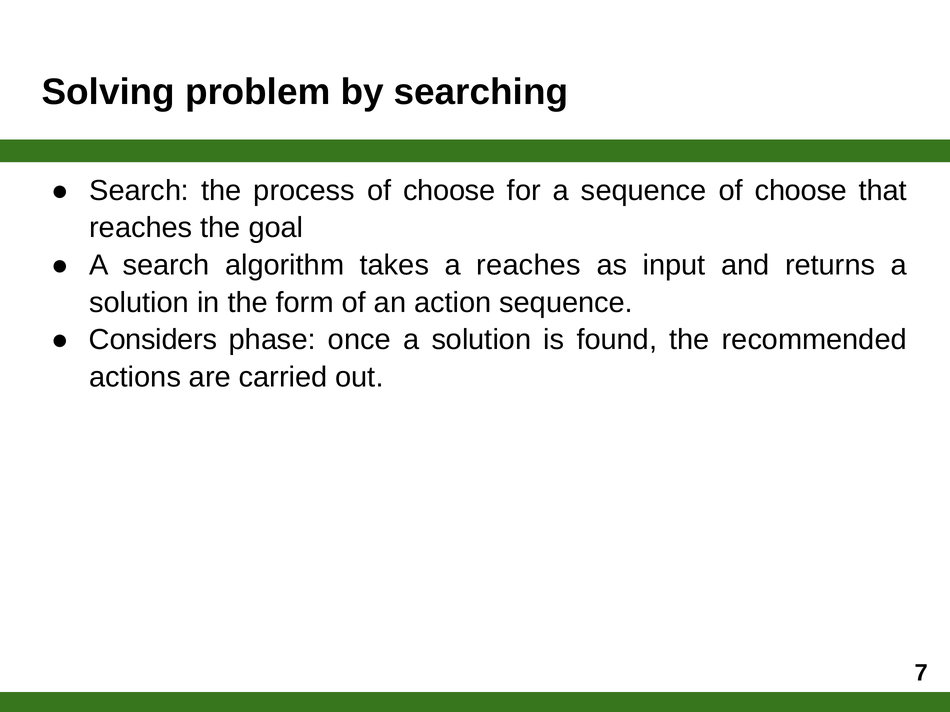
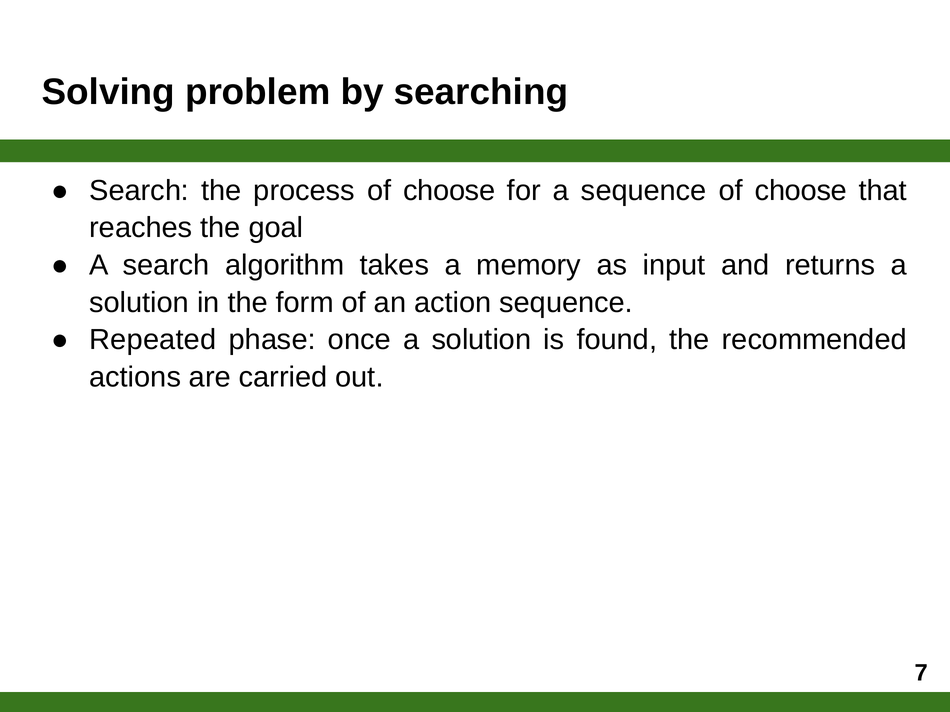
a reaches: reaches -> memory
Considers: Considers -> Repeated
